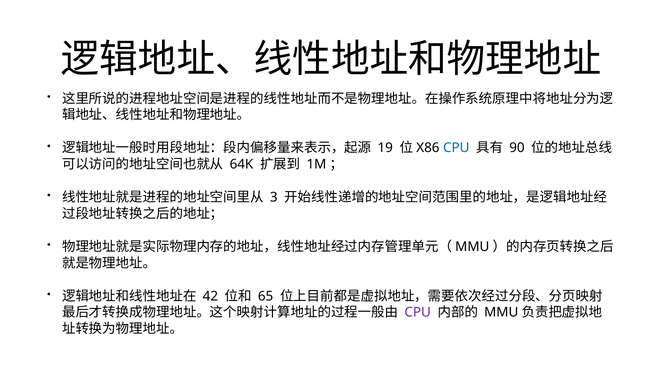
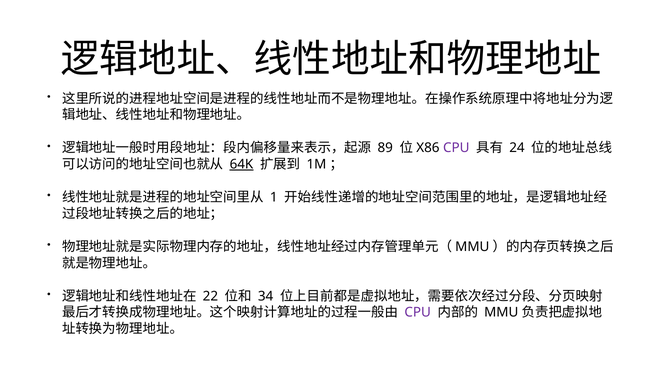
19: 19 -> 89
CPU at (456, 148) colour: blue -> purple
90: 90 -> 24
64K underline: none -> present
3: 3 -> 1
42: 42 -> 22
65: 65 -> 34
